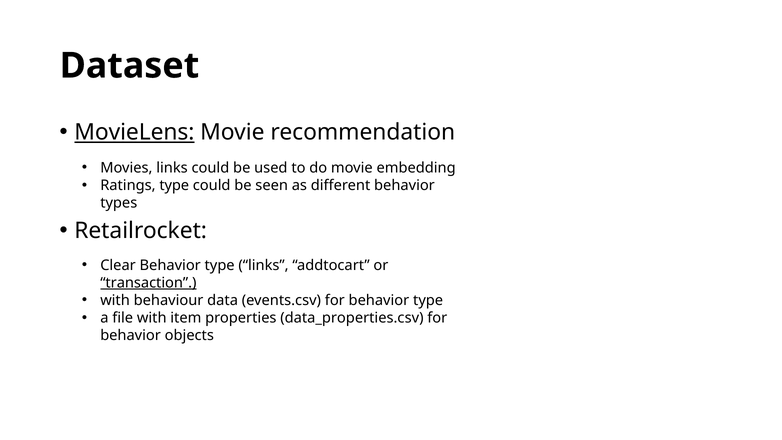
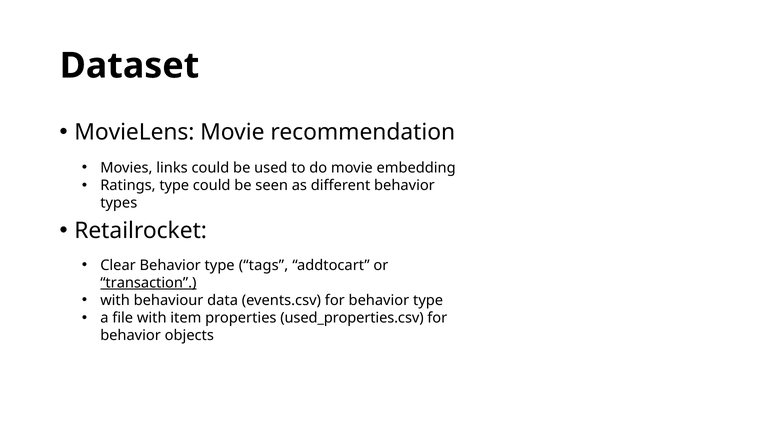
MovieLens underline: present -> none
type links: links -> tags
data_properties.сsv: data_properties.сsv -> used_properties.сsv
